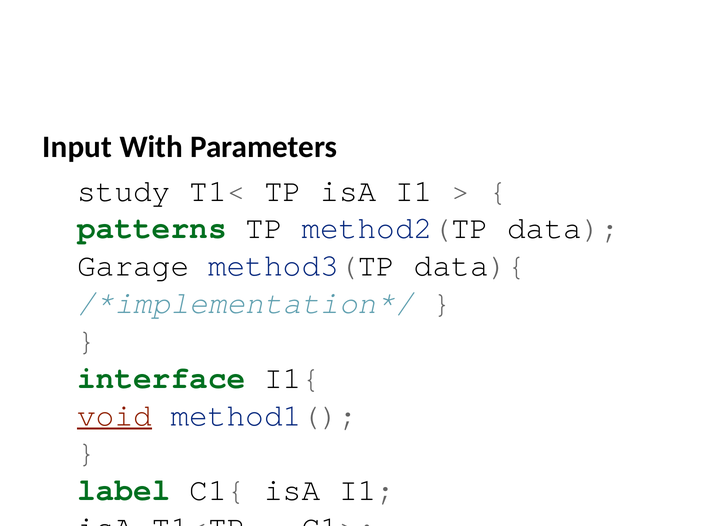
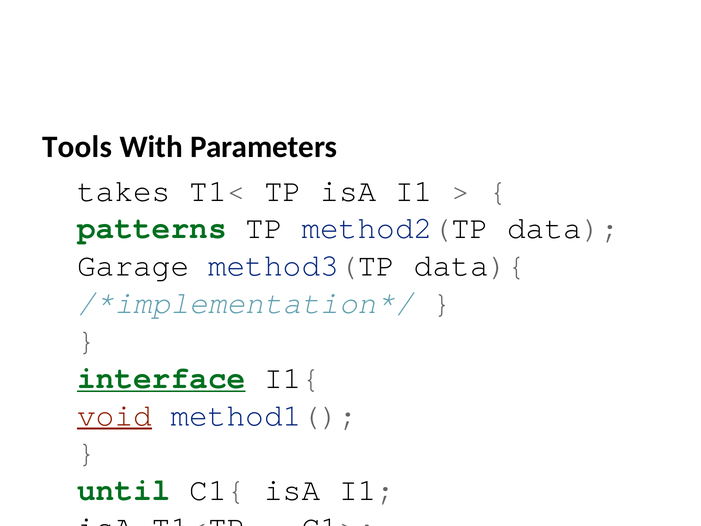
Input: Input -> Tools
study: study -> takes
interface underline: none -> present
label: label -> until
